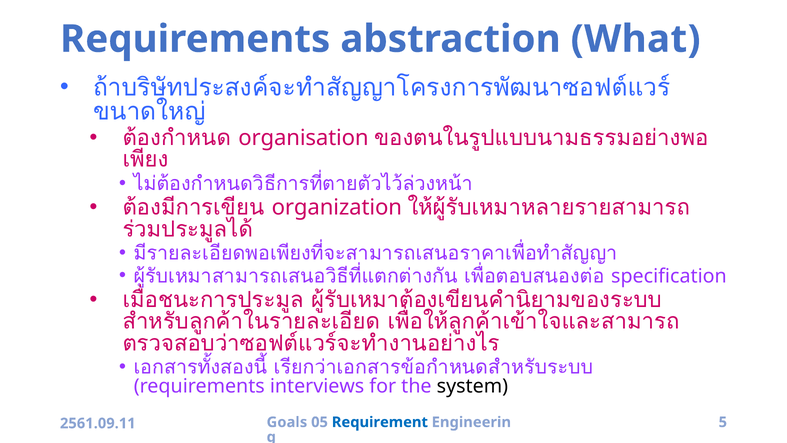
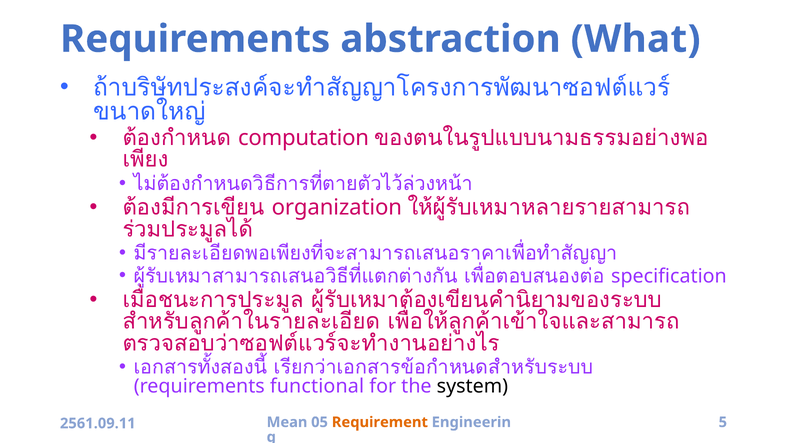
organisation: organisation -> computation
interviews: interviews -> functional
Goals: Goals -> Mean
Requirement colour: blue -> orange
